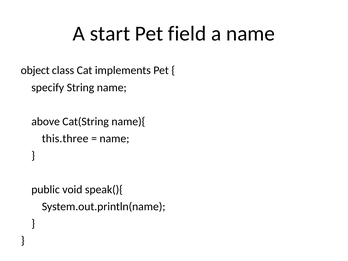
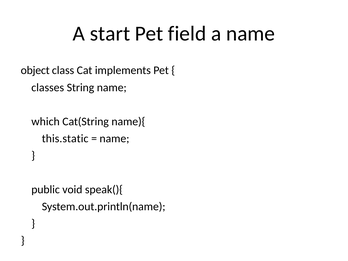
specify: specify -> classes
above: above -> which
this.three: this.three -> this.static
